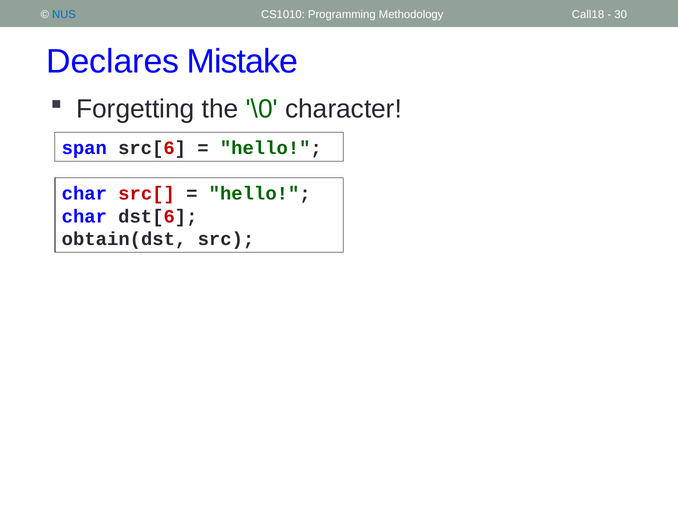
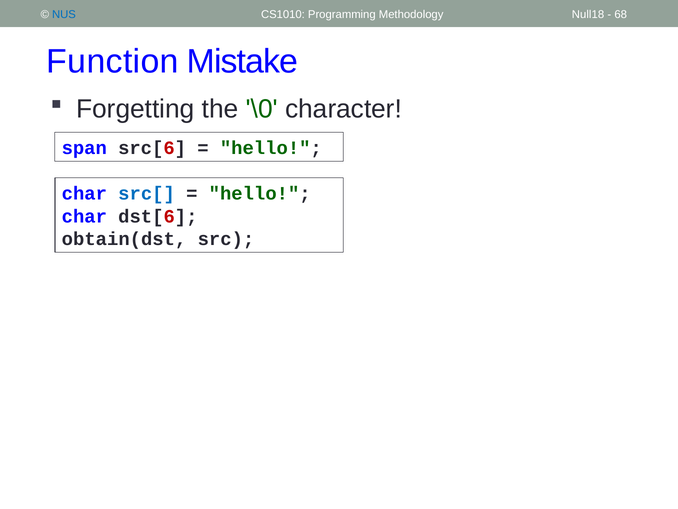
Call18: Call18 -> Null18
30: 30 -> 68
Declares: Declares -> Function
src[ colour: red -> blue
